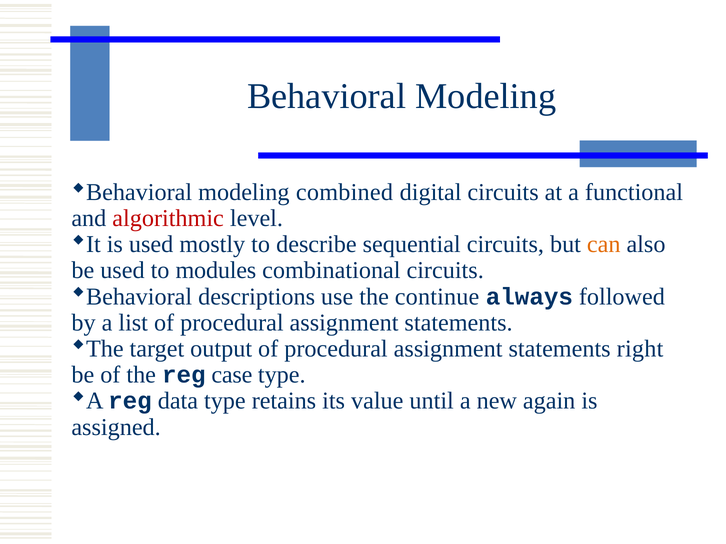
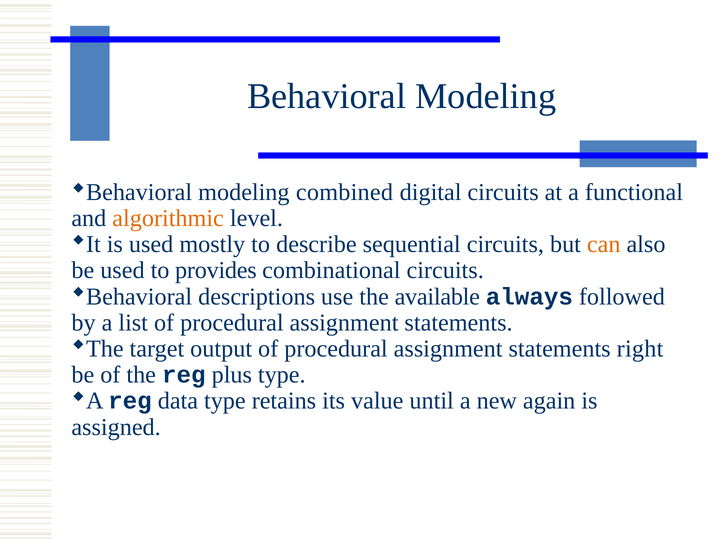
algorithmic colour: red -> orange
modules: modules -> provides
continue: continue -> available
case: case -> plus
